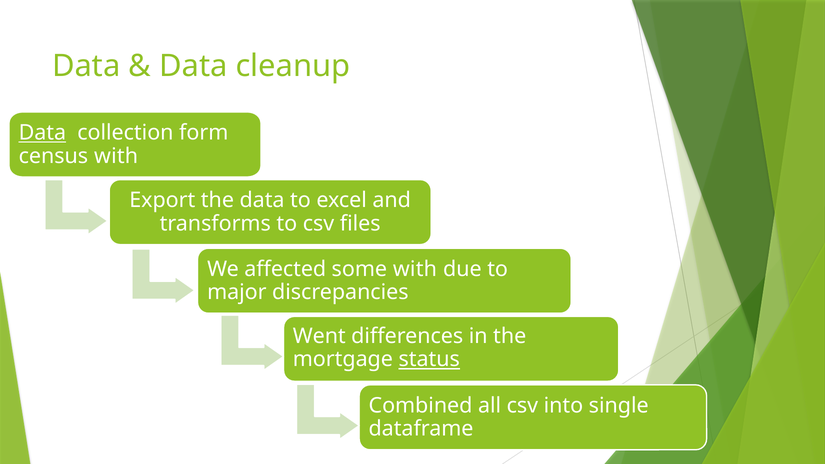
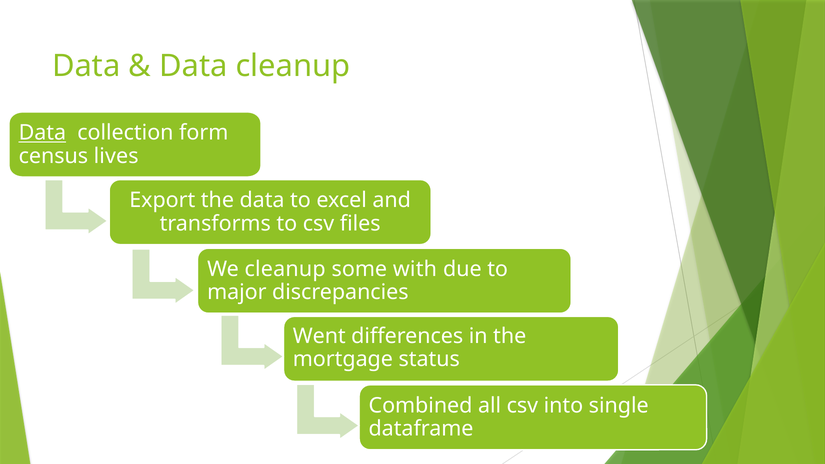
census with: with -> lives
We affected: affected -> cleanup
status underline: present -> none
